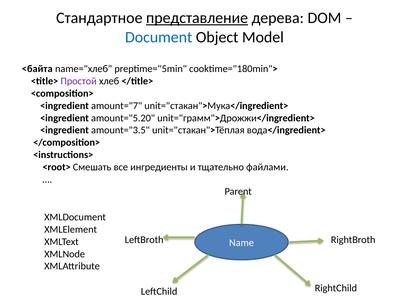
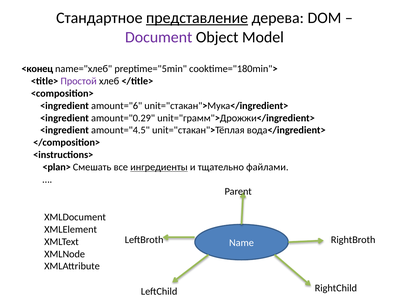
Document colour: blue -> purple
<байта: <байта -> <конец
amount="7: amount="7 -> amount="6
amount="5.20: amount="5.20 -> amount="0.29
amount="3.5: amount="3.5 -> amount="4.5
<root>: <root> -> <plan>
ингредиенты underline: none -> present
